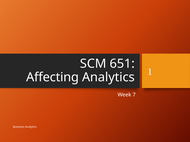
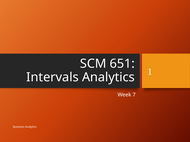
Affecting: Affecting -> Intervals
